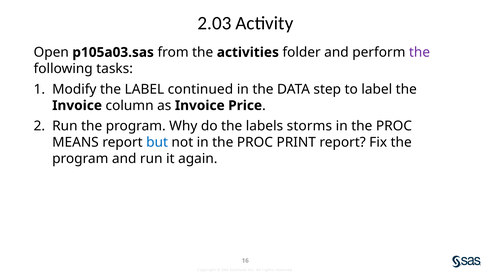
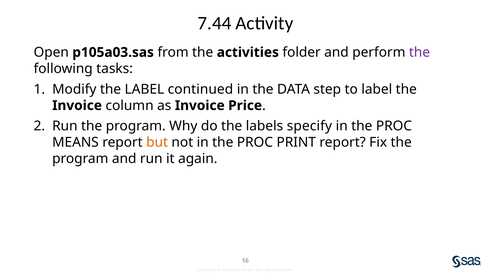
2.03: 2.03 -> 7.44
storms: storms -> specify
but colour: blue -> orange
